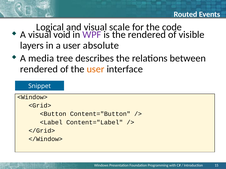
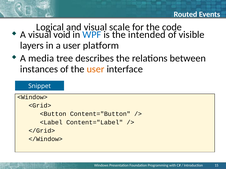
WPF colour: purple -> blue
the rendered: rendered -> intended
absolute: absolute -> platform
rendered at (39, 69): rendered -> instances
